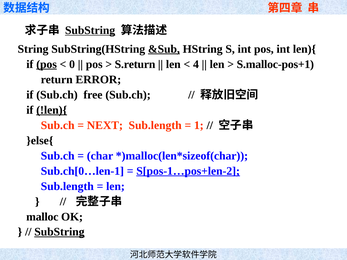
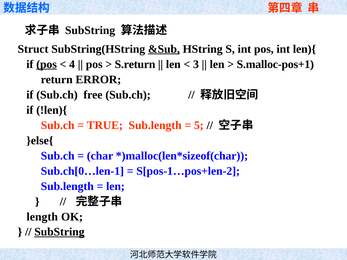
SubString at (90, 30) underline: present -> none
String: String -> Struct
0: 0 -> 4
4: 4 -> 3
!len){ underline: present -> none
NEXT: NEXT -> TRUE
1: 1 -> 5
S[pos-1…pos+len-2 underline: present -> none
malloc: malloc -> length
